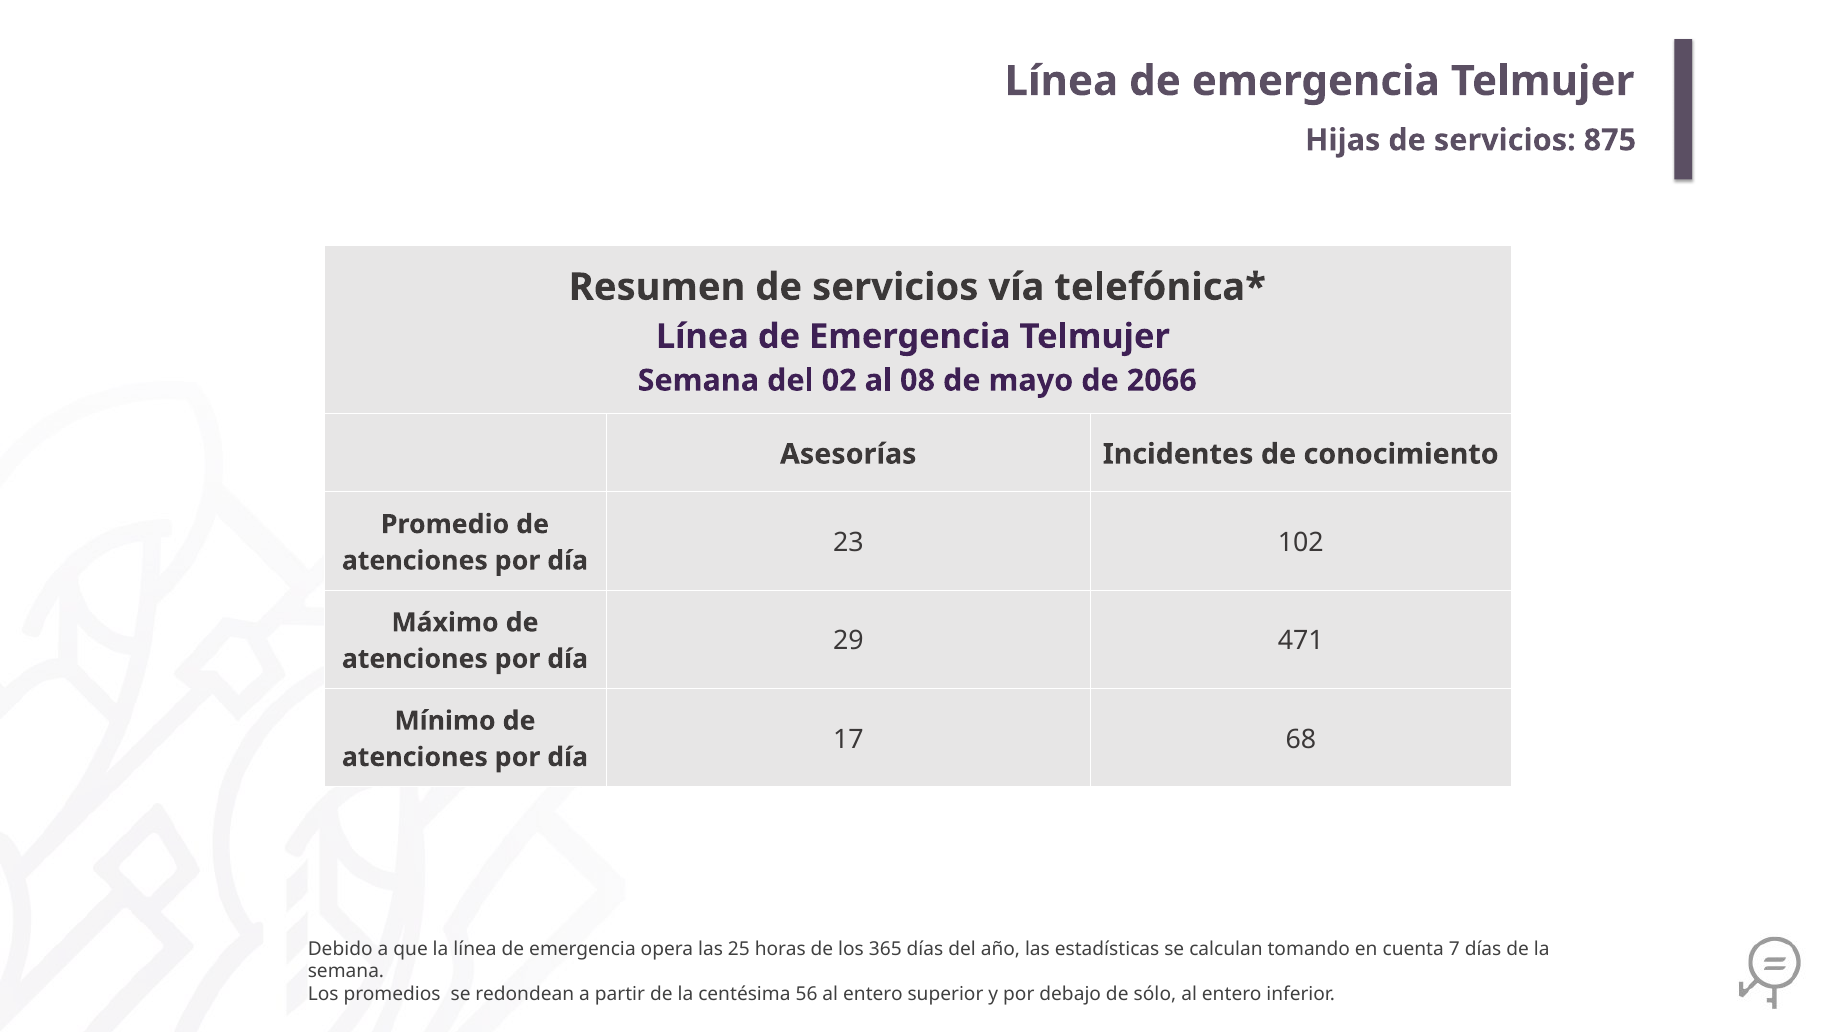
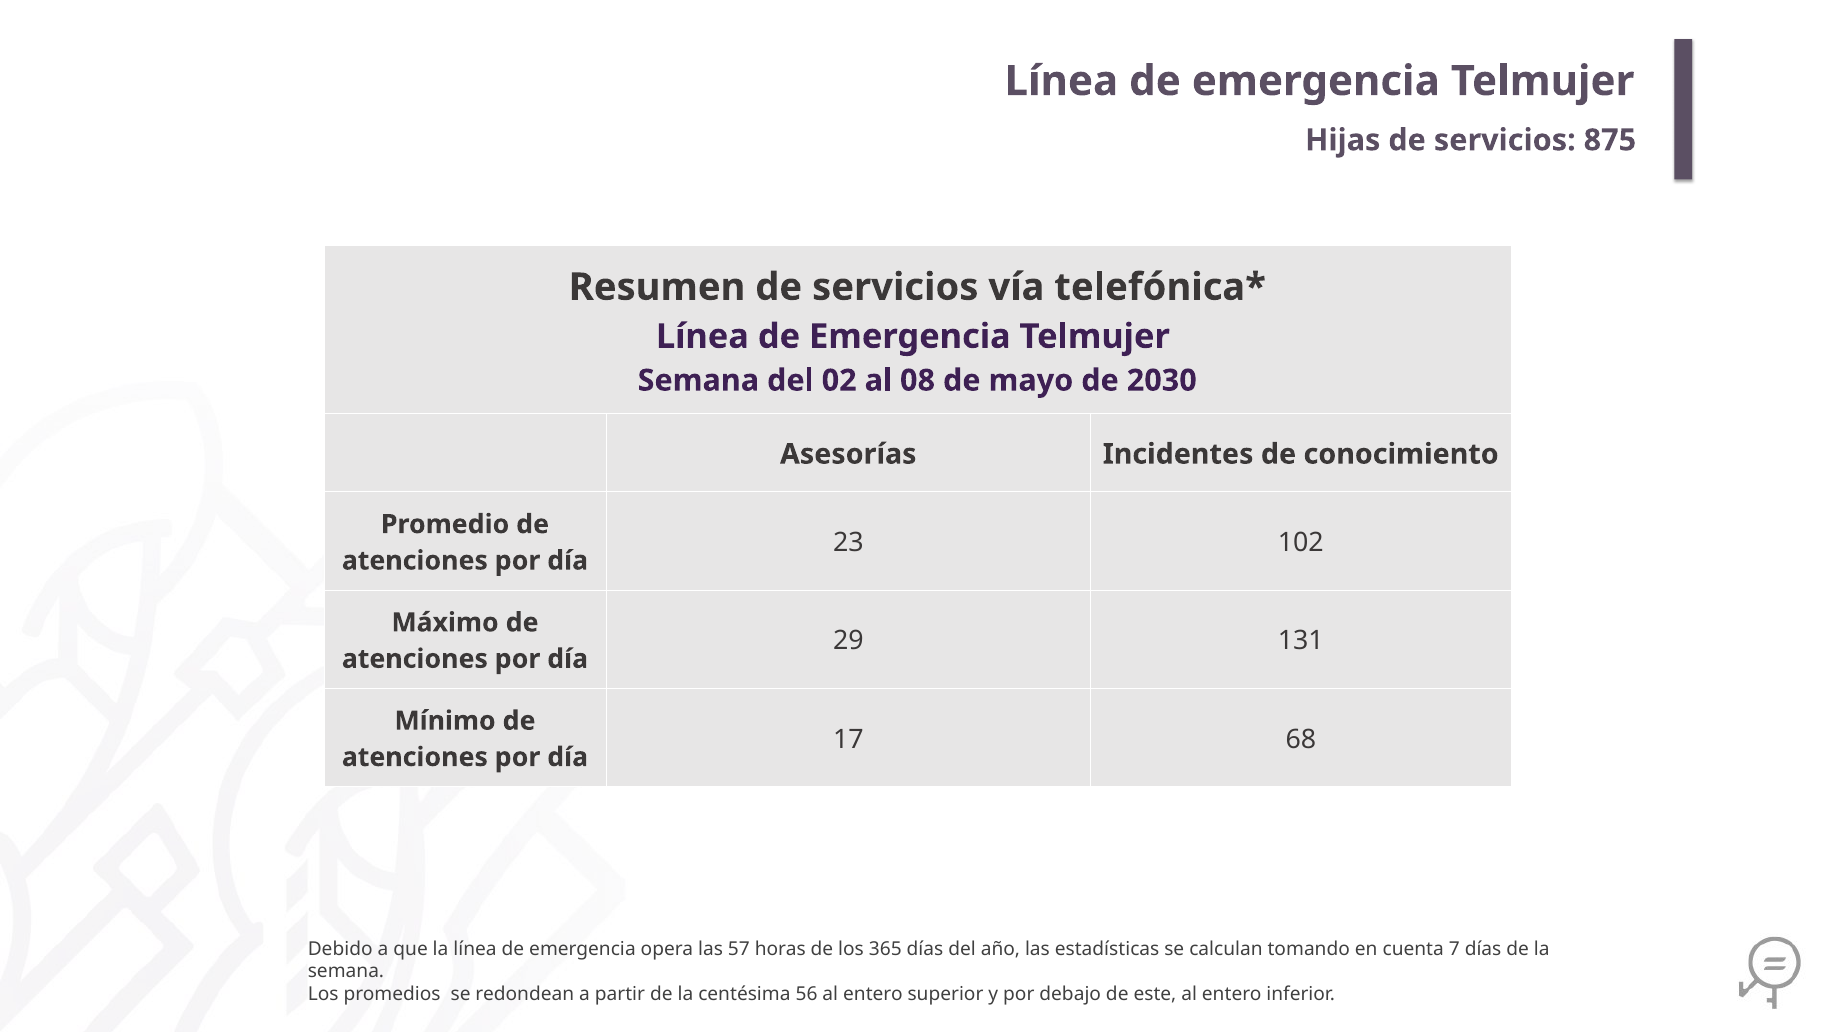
2066: 2066 -> 2030
471: 471 -> 131
25: 25 -> 57
sólo: sólo -> este
